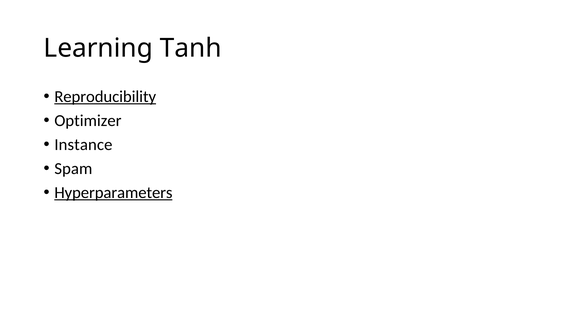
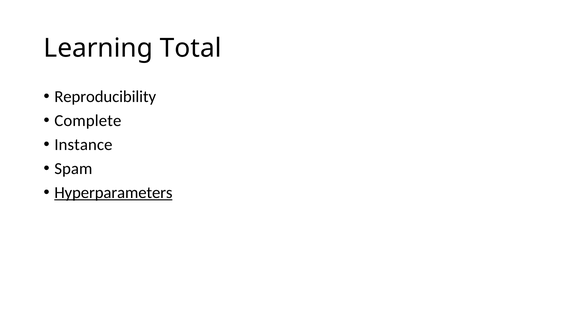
Tanh: Tanh -> Total
Reproducibility underline: present -> none
Optimizer: Optimizer -> Complete
